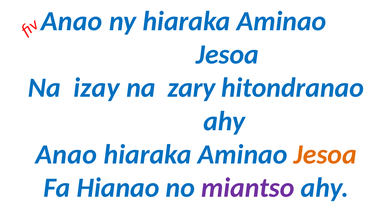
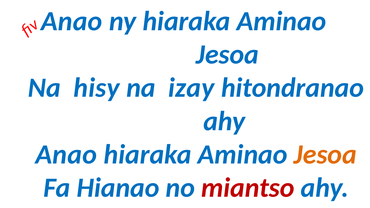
izay: izay -> hisy
zary: zary -> izay
miantso colour: purple -> red
